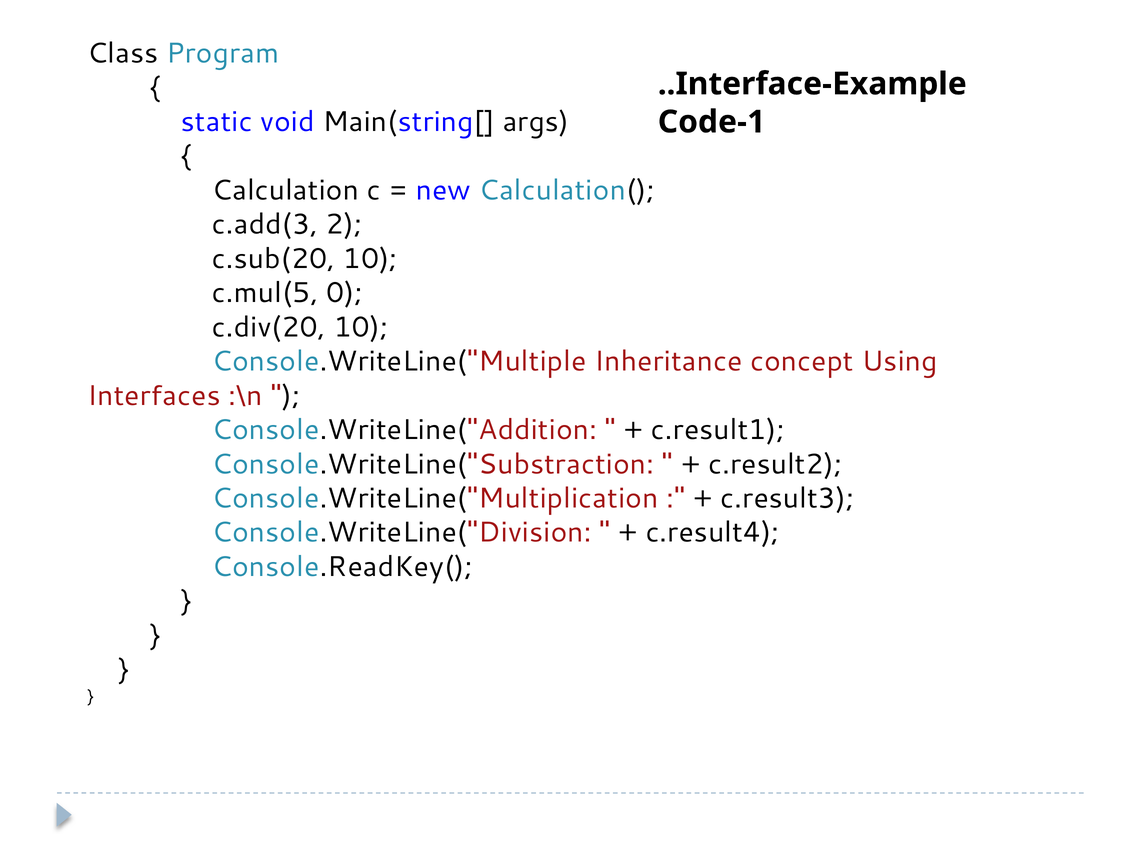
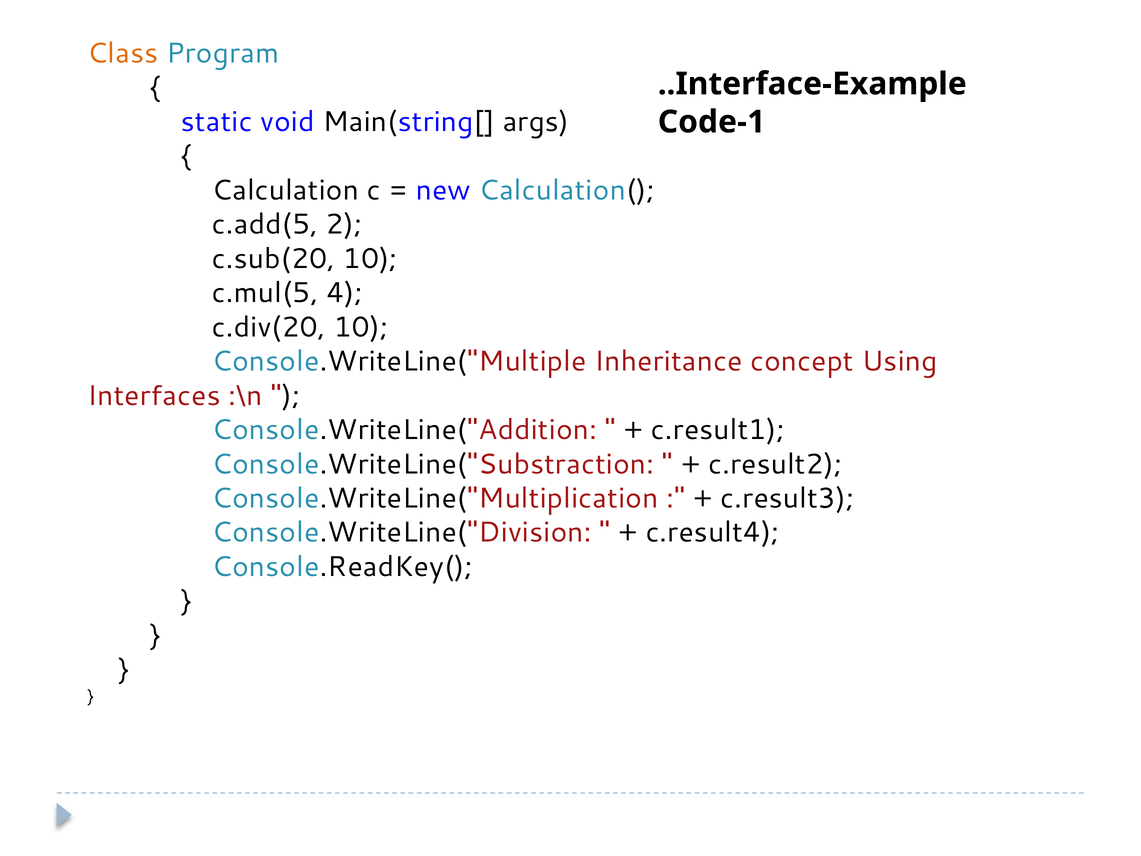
Class colour: black -> orange
c.add(3: c.add(3 -> c.add(5
0: 0 -> 4
